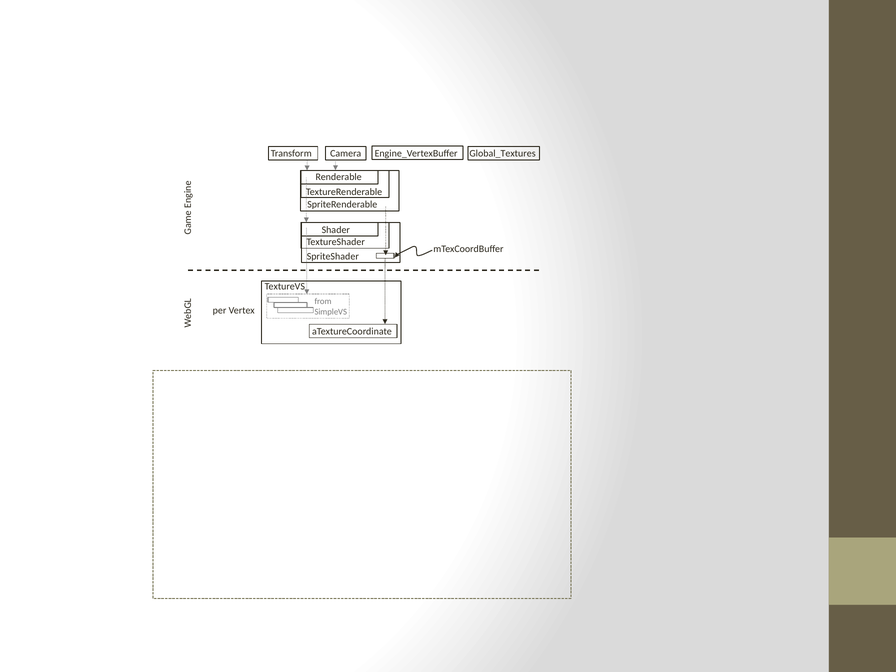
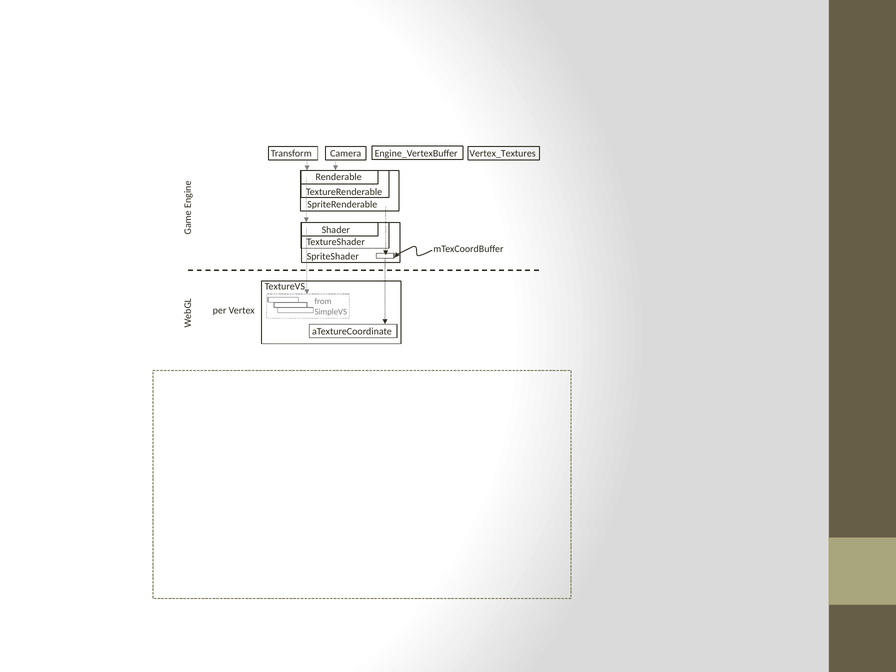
Global_Textures: Global_Textures -> Vertex_Textures
